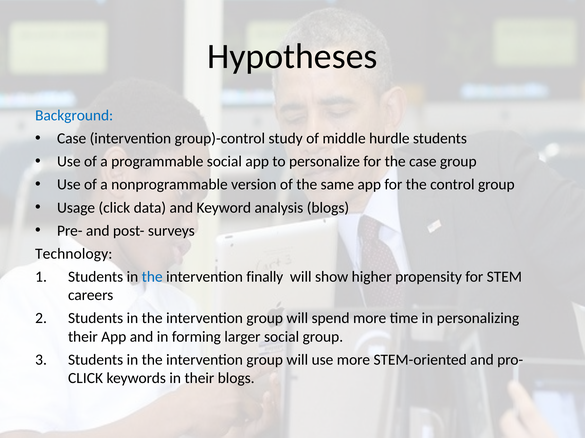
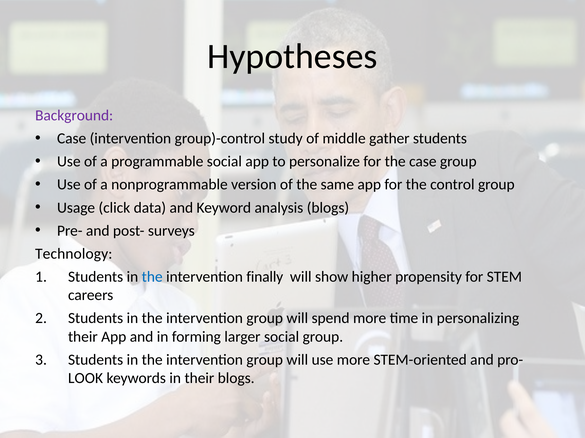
Background colour: blue -> purple
hurdle: hurdle -> gather
CLICK at (86, 379): CLICK -> LOOK
